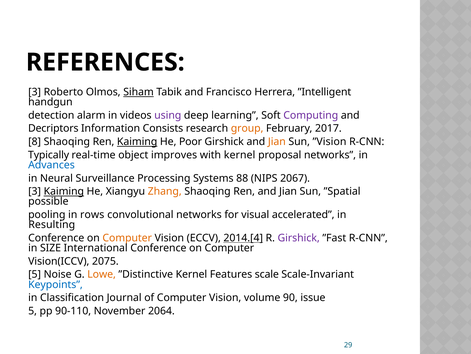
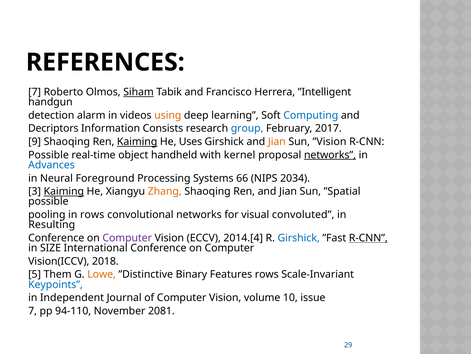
3 at (35, 92): 3 -> 7
using colour: purple -> orange
Computing colour: purple -> blue
group colour: orange -> blue
8: 8 -> 9
Poor: Poor -> Uses
Typically at (49, 155): Typically -> Possible
improves: improves -> handheld
networks at (330, 155) underline: none -> present
Surveillance: Surveillance -> Foreground
88: 88 -> 66
2067: 2067 -> 2034
accelerated: accelerated -> convoluted
Computer at (127, 238) colour: orange -> purple
2014.[4 underline: present -> none
Girshick at (299, 238) colour: purple -> blue
R-CNN at (368, 238) underline: none -> present
2075: 2075 -> 2018
Noise: Noise -> Them
”Distinctive Kernel: Kernel -> Binary
Features scale: scale -> rows
Classification: Classification -> Independent
90: 90 -> 10
5 at (33, 310): 5 -> 7
90-110: 90-110 -> 94-110
2064: 2064 -> 2081
